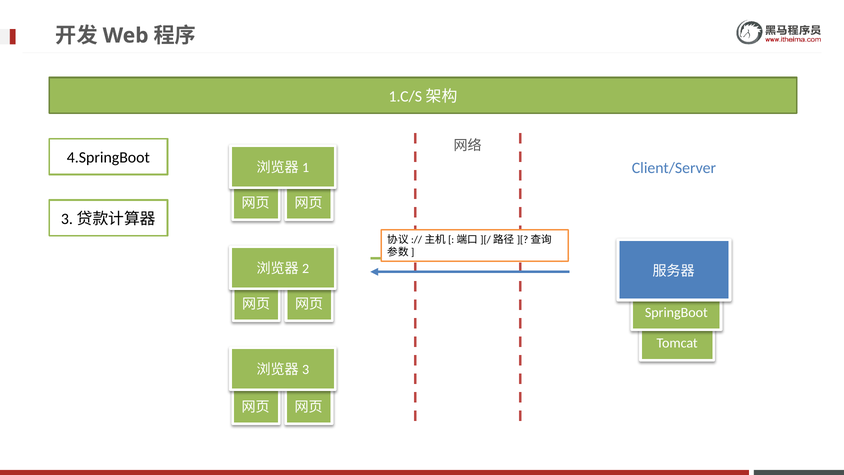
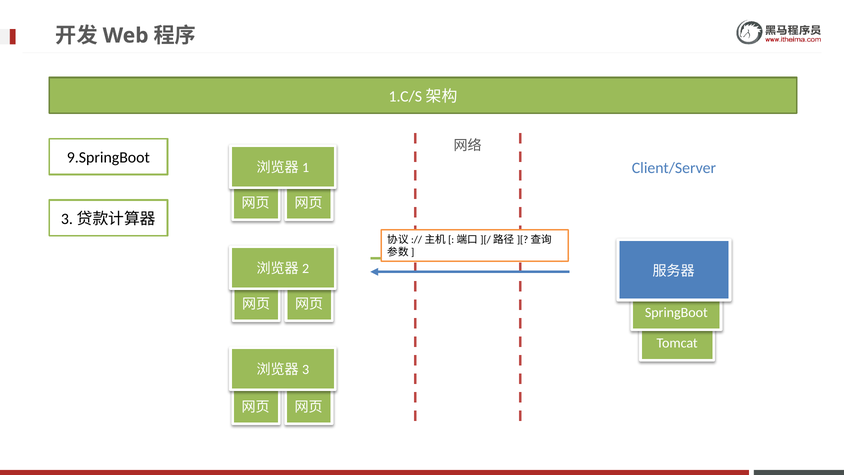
4.SpringBoot: 4.SpringBoot -> 9.SpringBoot
